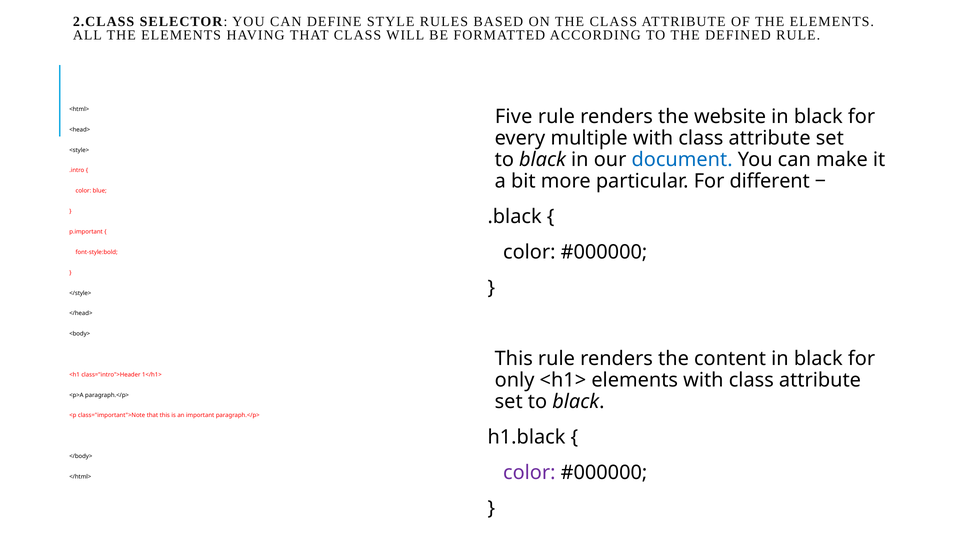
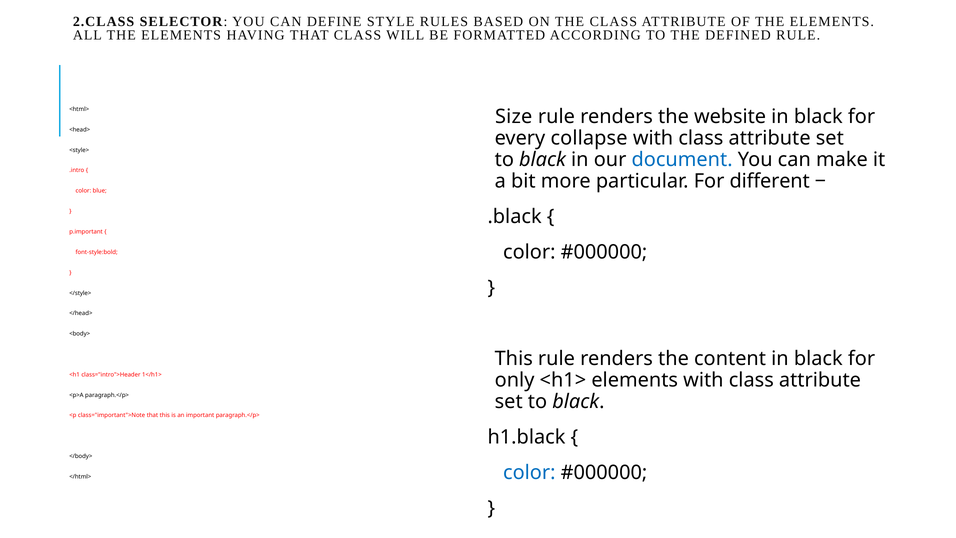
Five: Five -> Size
multiple: multiple -> collapse
color at (529, 472) colour: purple -> blue
